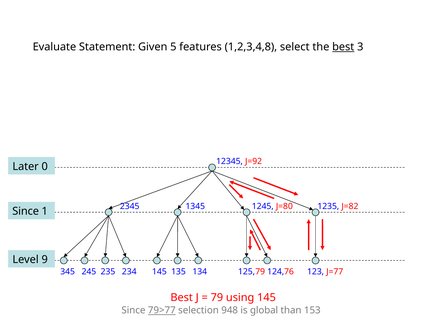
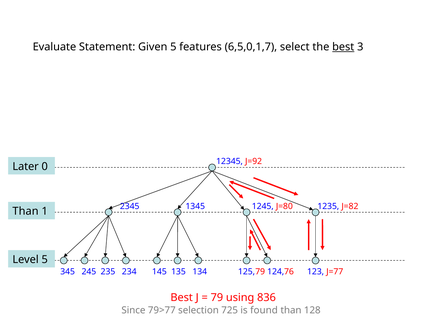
1,2,3,4,8: 1,2,3,4,8 -> 6,5,0,1,7
Since at (26, 212): Since -> Than
Level 9: 9 -> 5
using 145: 145 -> 836
79>77 underline: present -> none
948: 948 -> 725
global: global -> found
153: 153 -> 128
